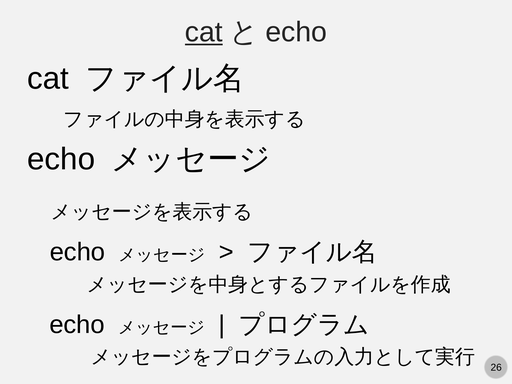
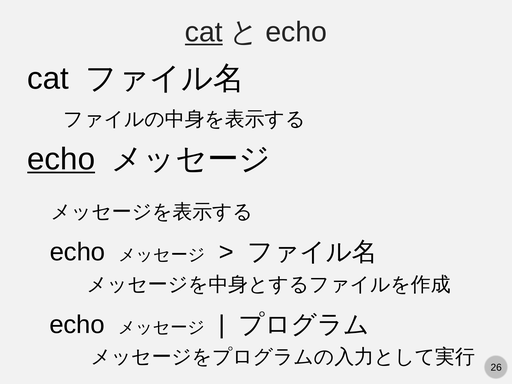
echo at (61, 159) underline: none -> present
